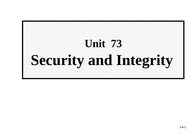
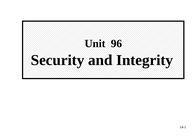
73: 73 -> 96
